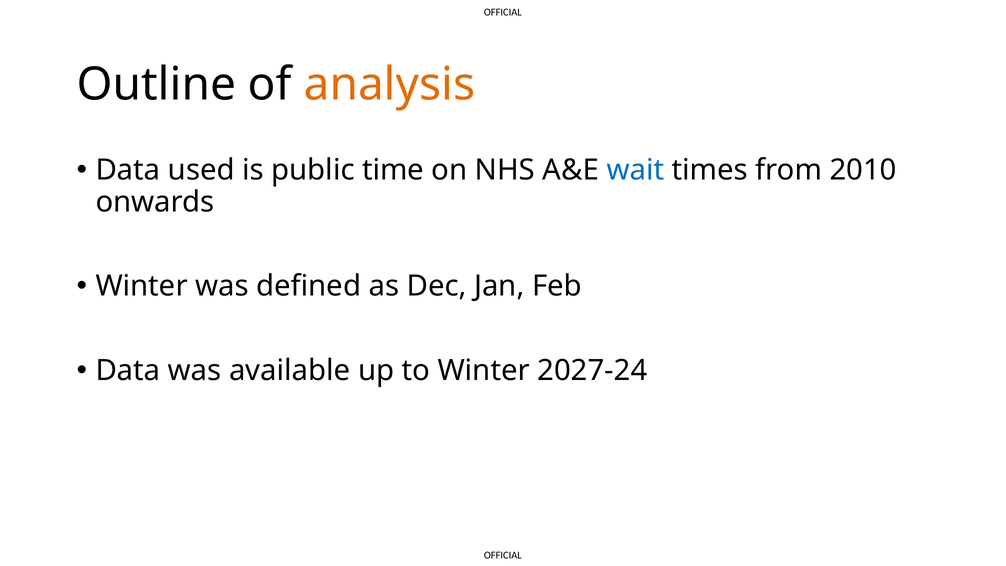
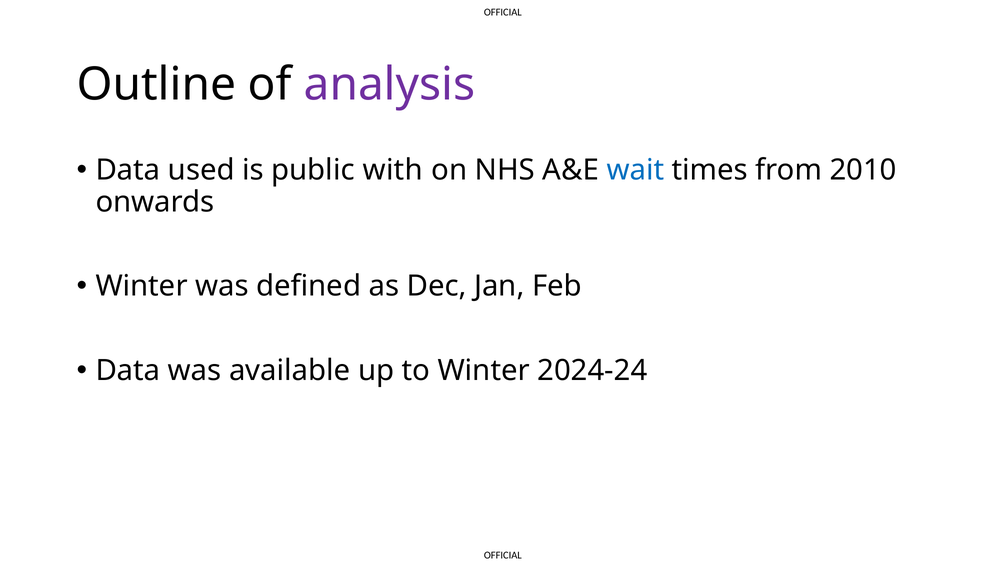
analysis colour: orange -> purple
time: time -> with
2027-24: 2027-24 -> 2024-24
